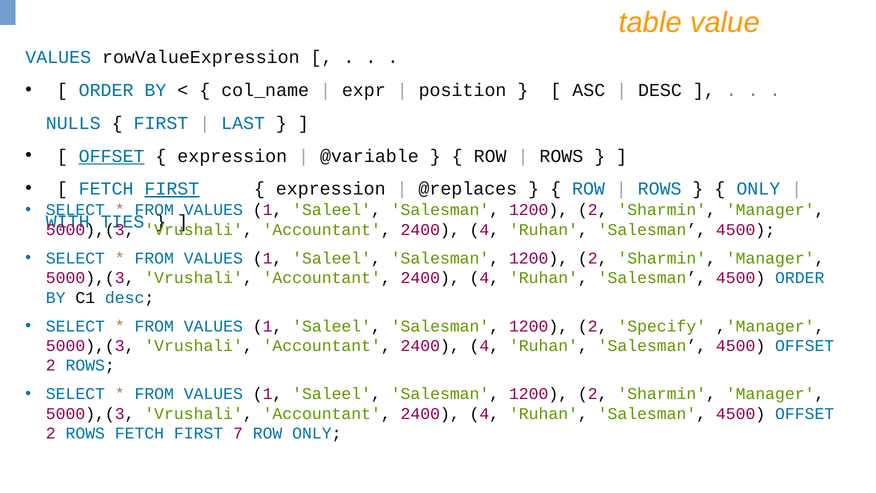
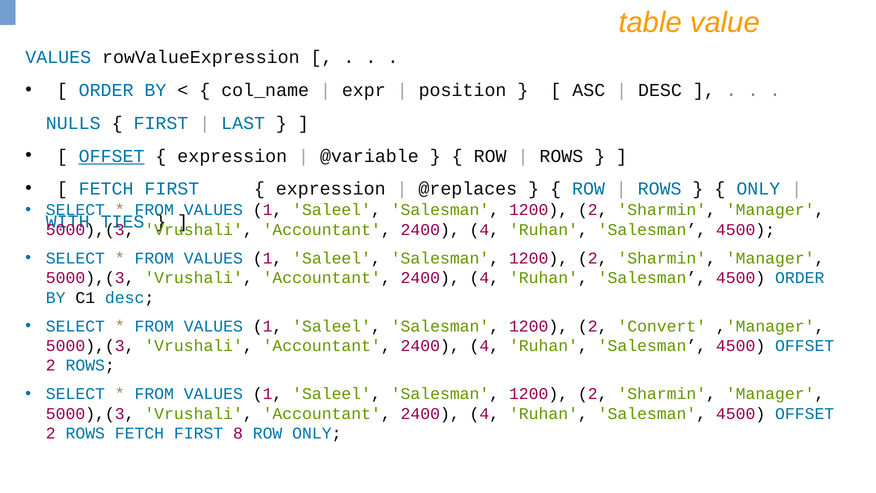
FIRST at (172, 189) underline: present -> none
Specify: Specify -> Convert
7: 7 -> 8
